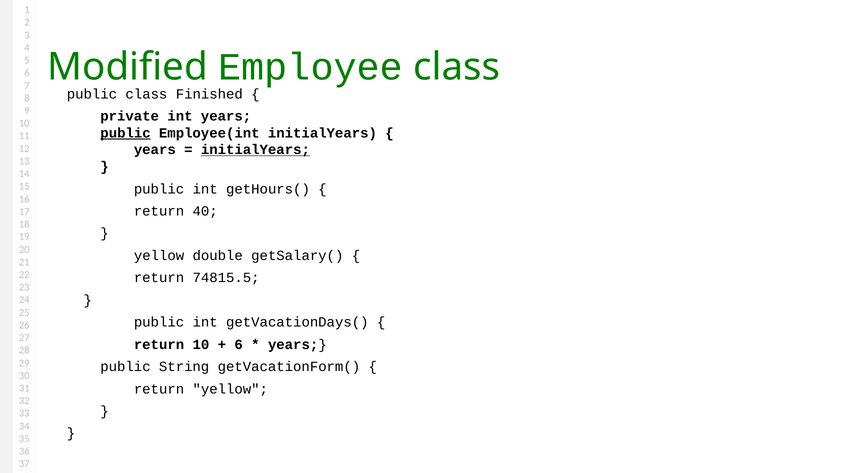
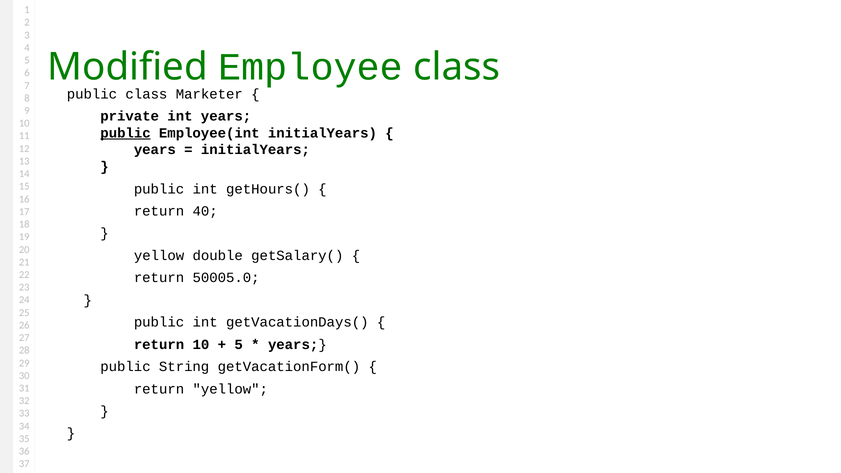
Finished: Finished -> Marketer
initialYears at (255, 150) underline: present -> none
74815.5: 74815.5 -> 50005.0
6 at (239, 344): 6 -> 5
